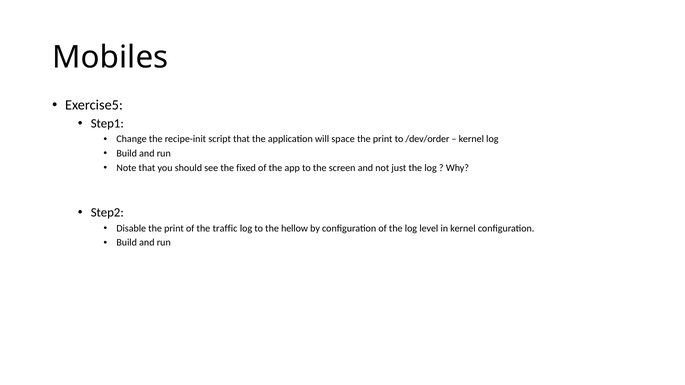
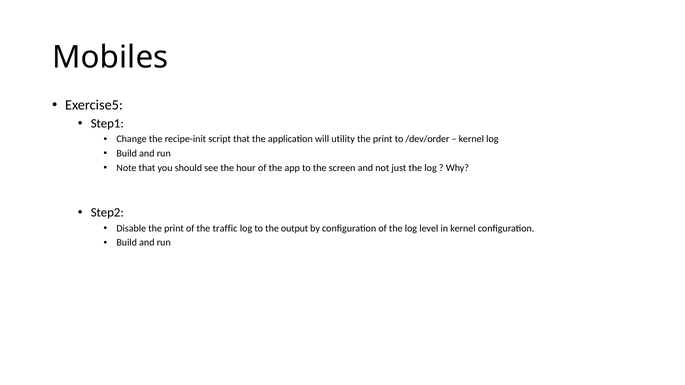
space: space -> utility
fixed: fixed -> hour
hellow: hellow -> output
